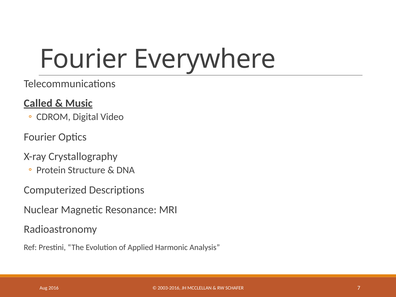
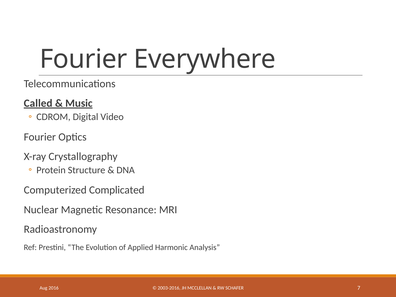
Descriptions: Descriptions -> Complicated
